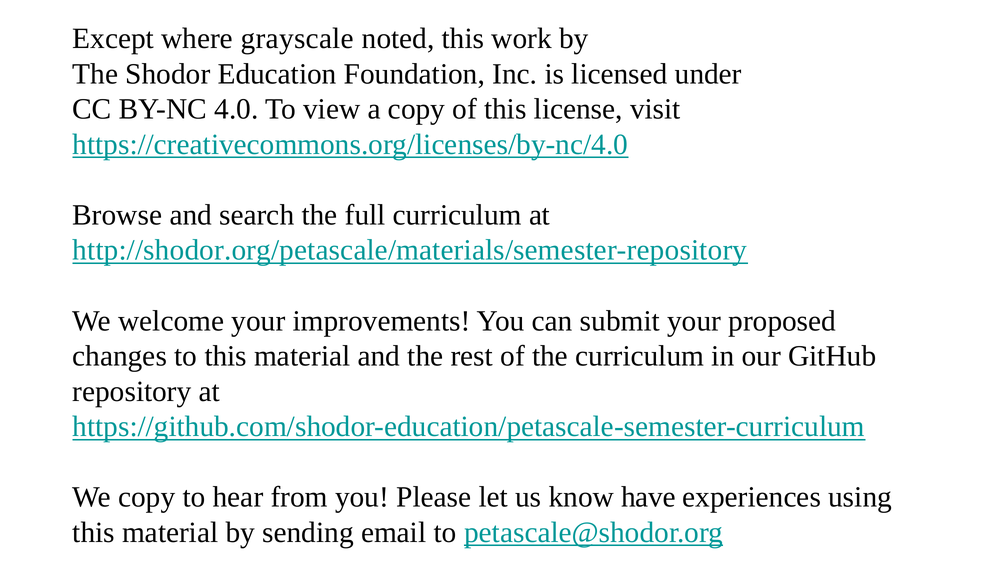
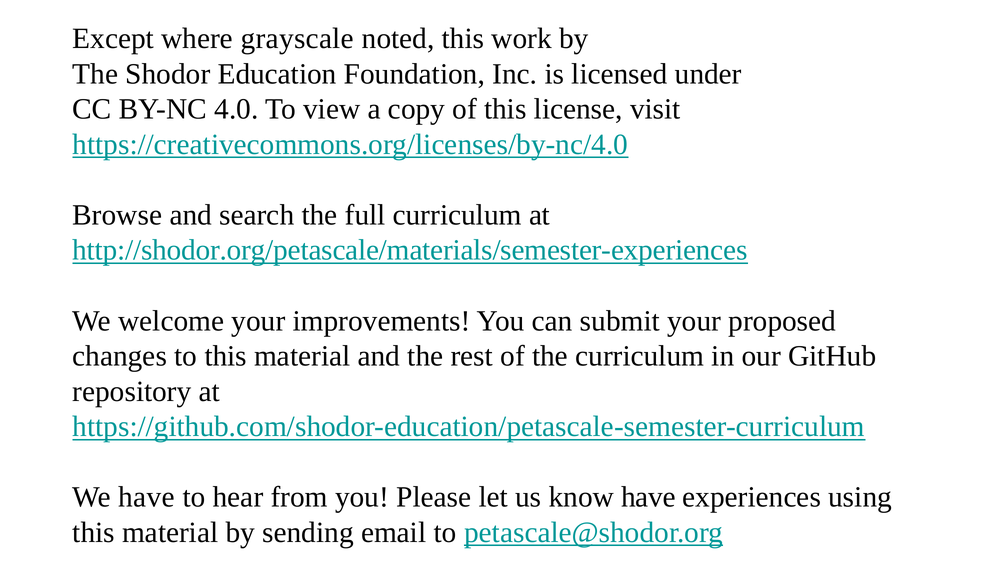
http://shodor.org/petascale/materials/semester-repository: http://shodor.org/petascale/materials/semester-repository -> http://shodor.org/petascale/materials/semester-experiences
We copy: copy -> have
